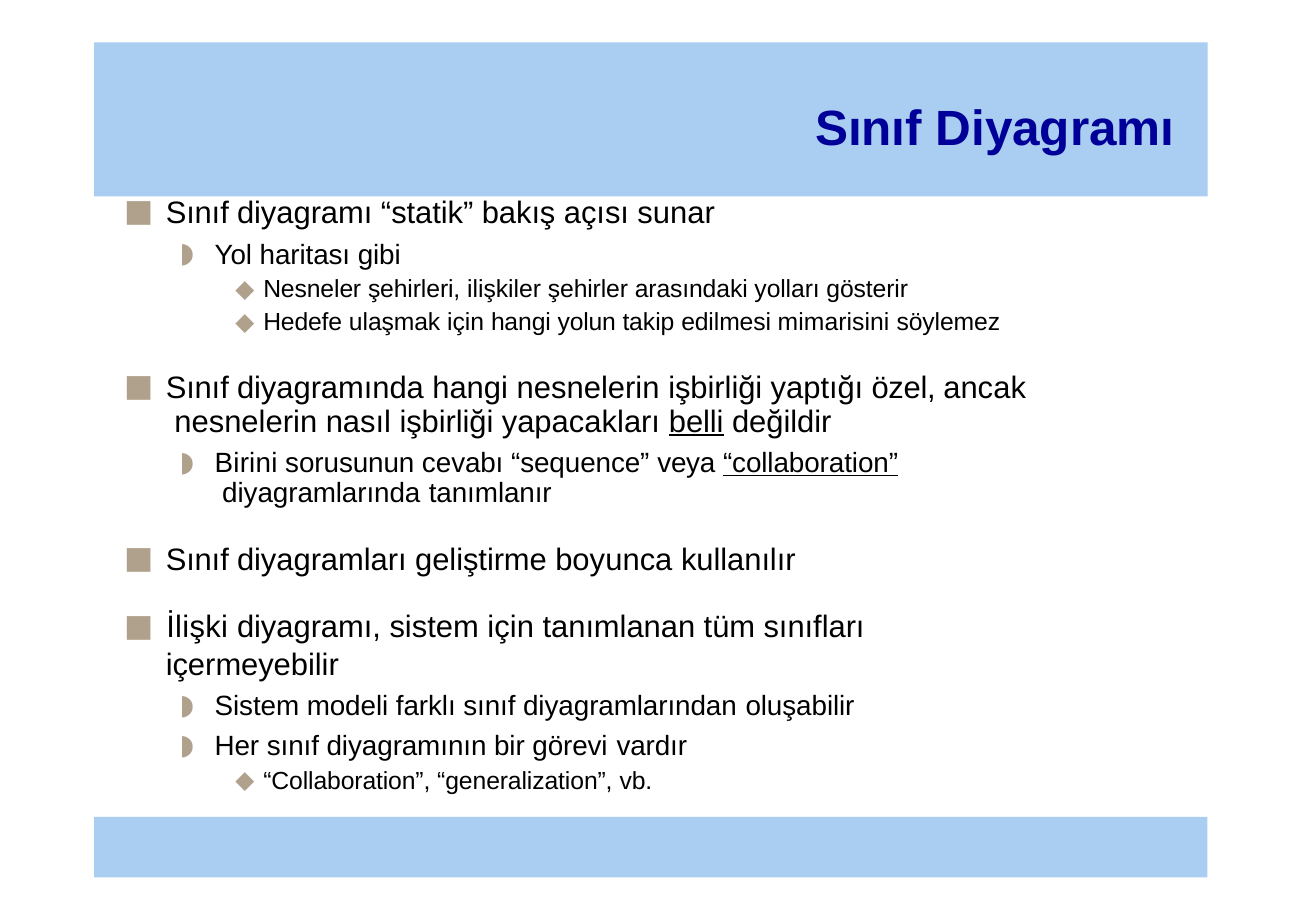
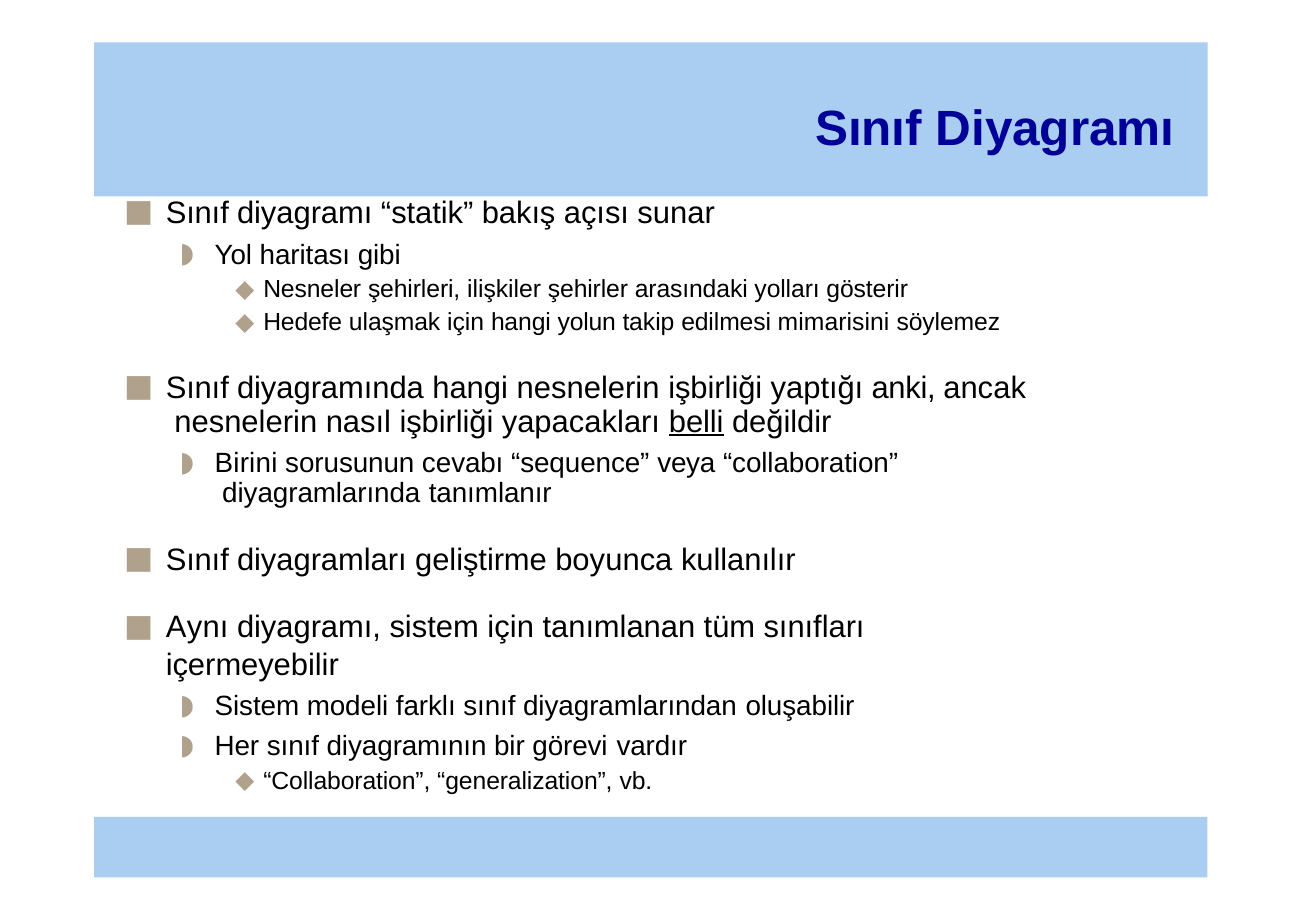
özel: özel -> anki
collaboration at (811, 464) underline: present -> none
İlişki: İlişki -> Aynı
